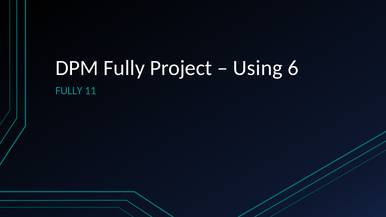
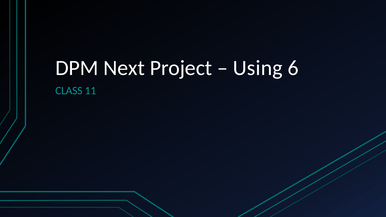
DPM Fully: Fully -> Next
FULLY at (69, 91): FULLY -> CLASS
